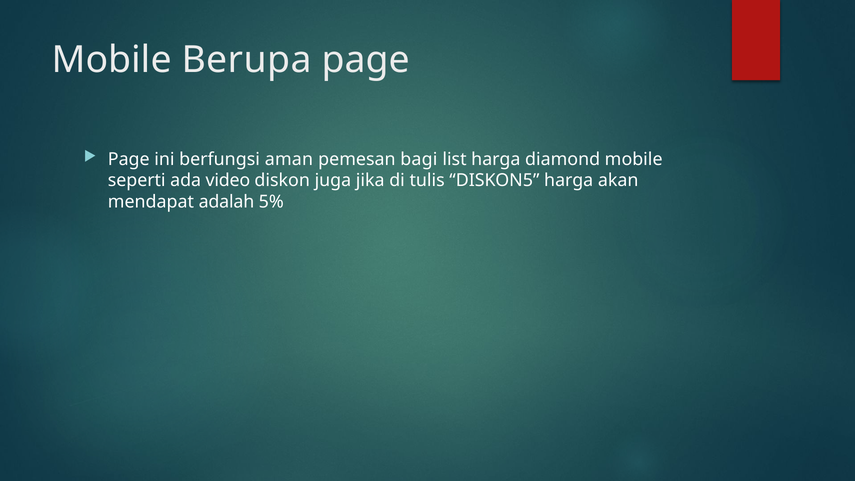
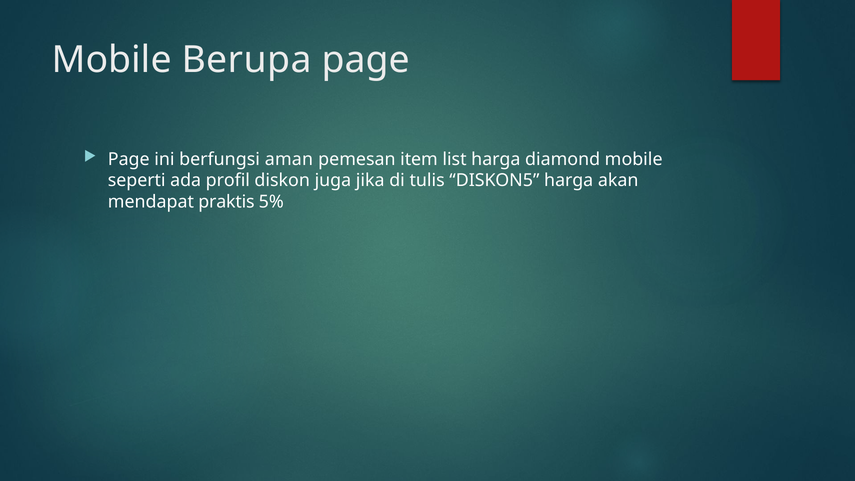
bagi: bagi -> item
video: video -> profil
adalah: adalah -> praktis
